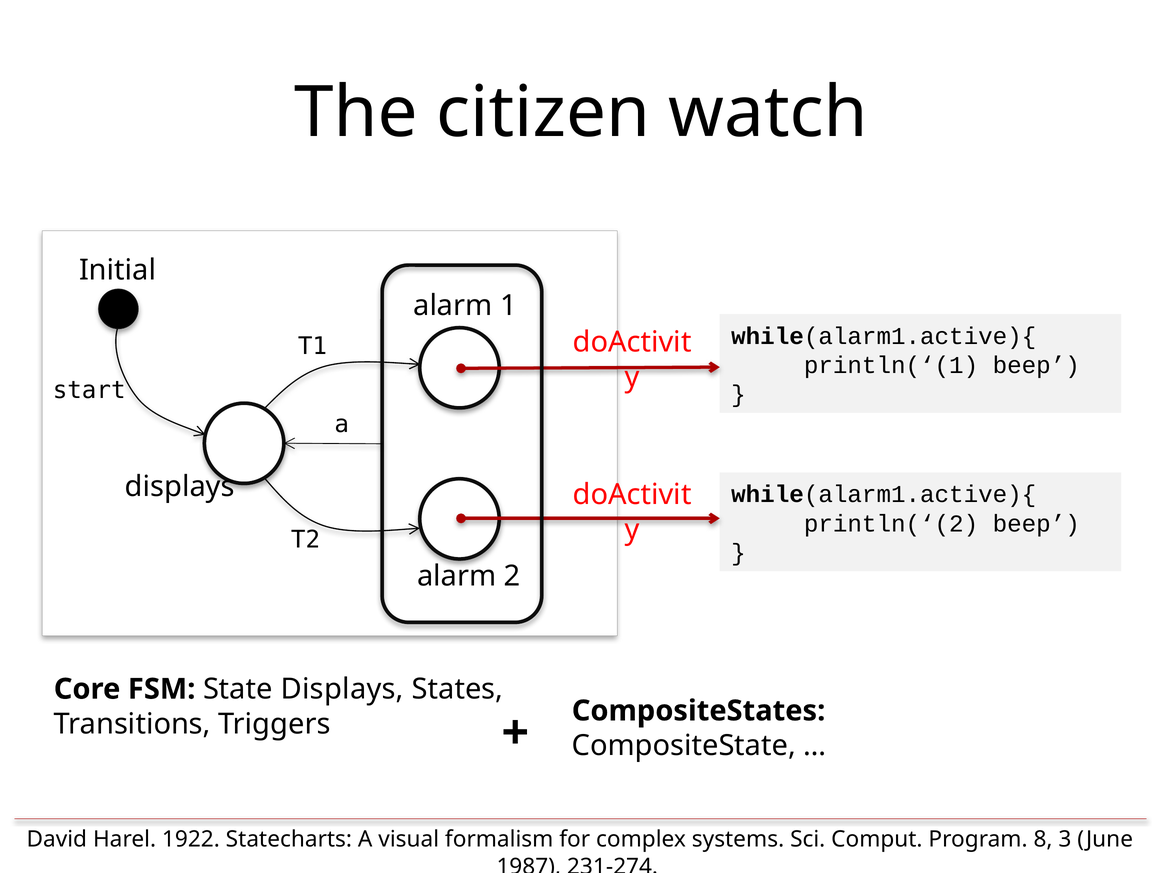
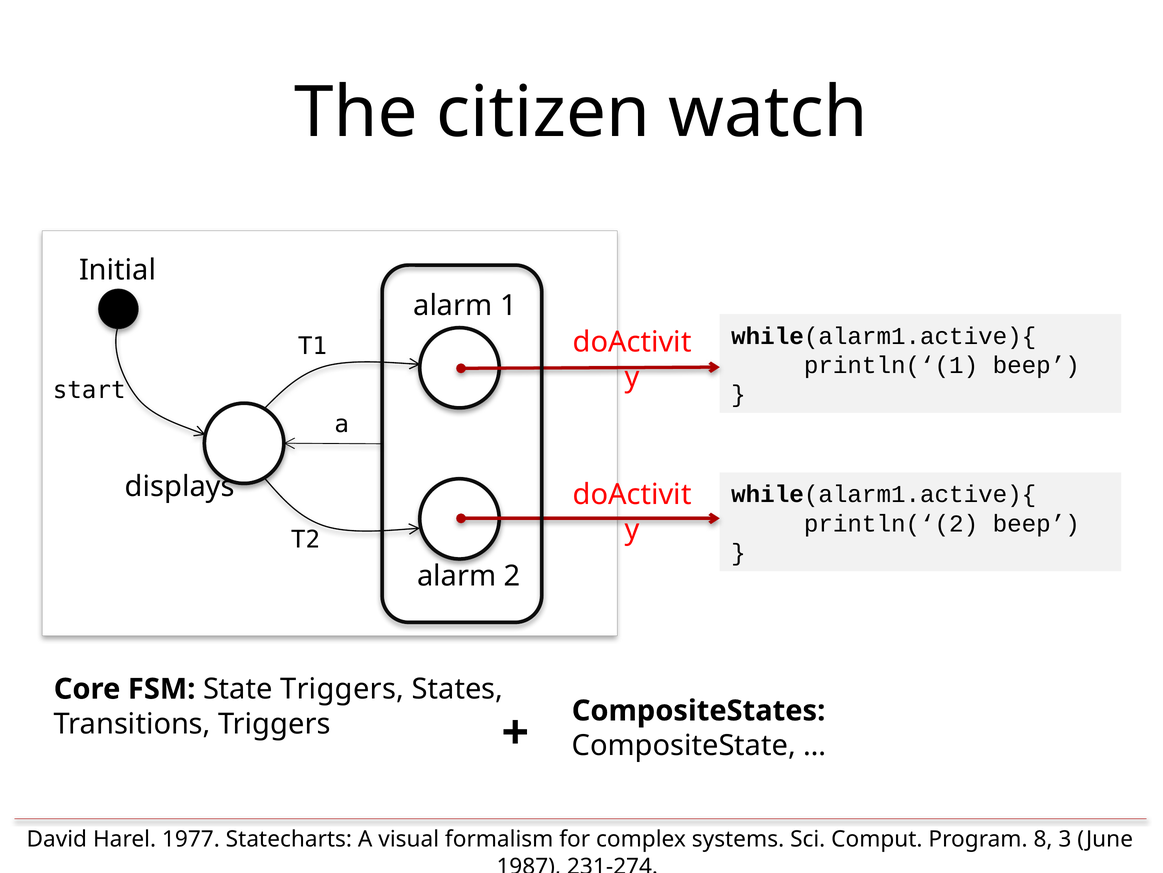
State Displays: Displays -> Triggers
1922: 1922 -> 1977
